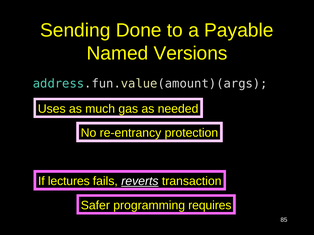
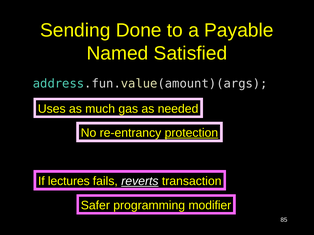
Versions: Versions -> Satisfied
protection underline: none -> present
requires: requires -> modifier
